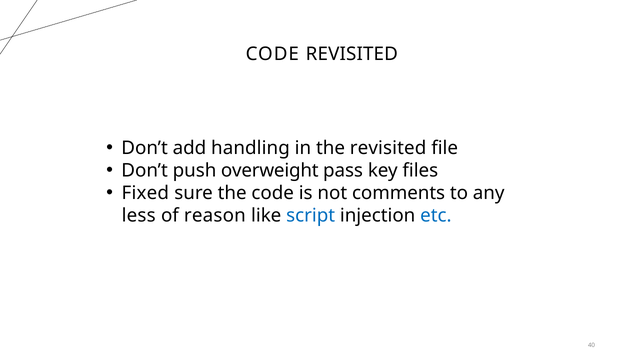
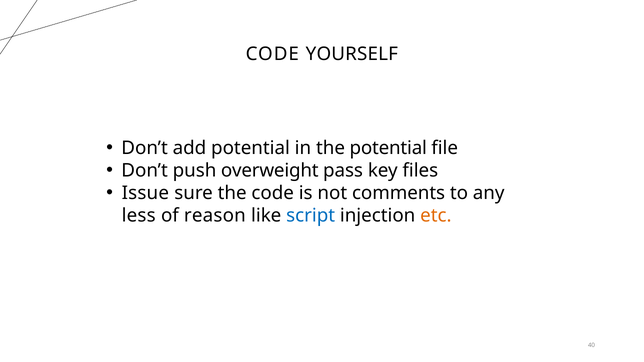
CODE REVISITED: REVISITED -> YOURSELF
add handling: handling -> potential
the revisited: revisited -> potential
Fixed: Fixed -> Issue
etc colour: blue -> orange
